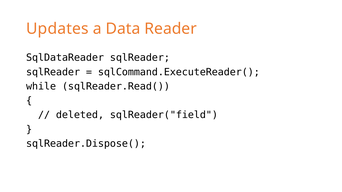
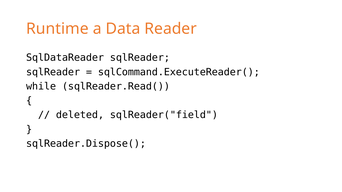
Updates: Updates -> Runtime
